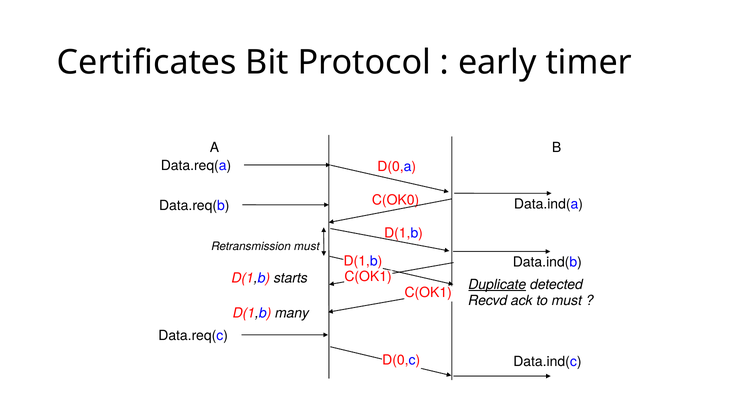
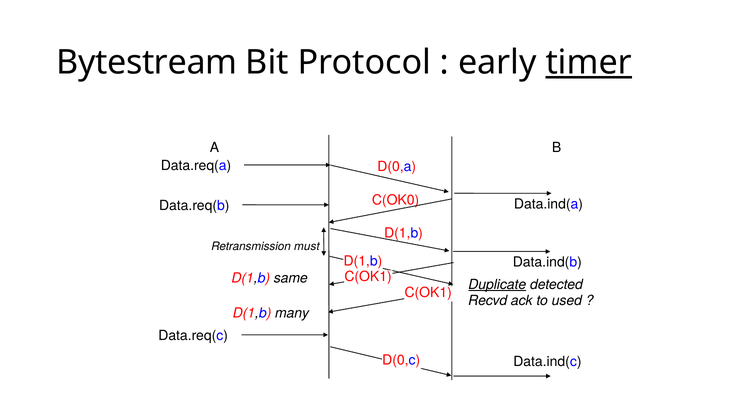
Certificates: Certificates -> Bytestream
timer underline: none -> present
starts: starts -> same
to must: must -> used
